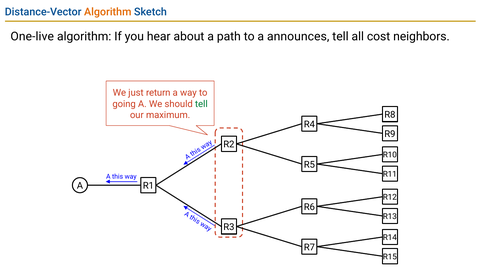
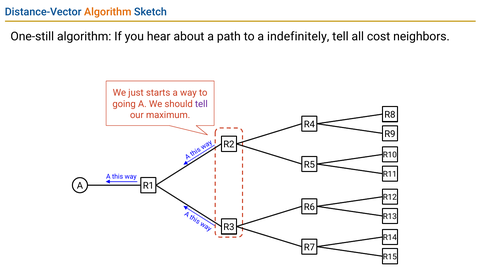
One-live: One-live -> One-still
announces: announces -> indefinitely
return: return -> starts
tell at (201, 104) colour: green -> purple
